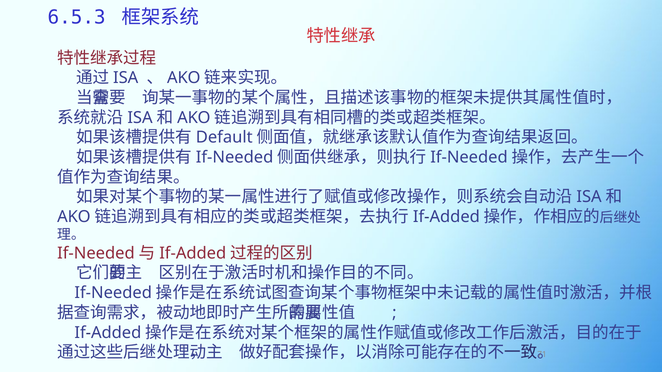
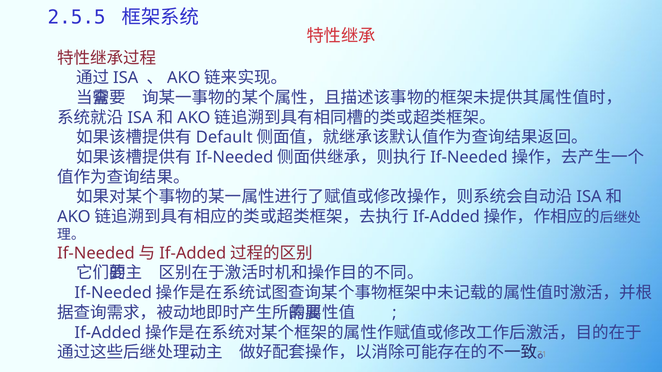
6.5.3: 6.5.3 -> 2.5.5
